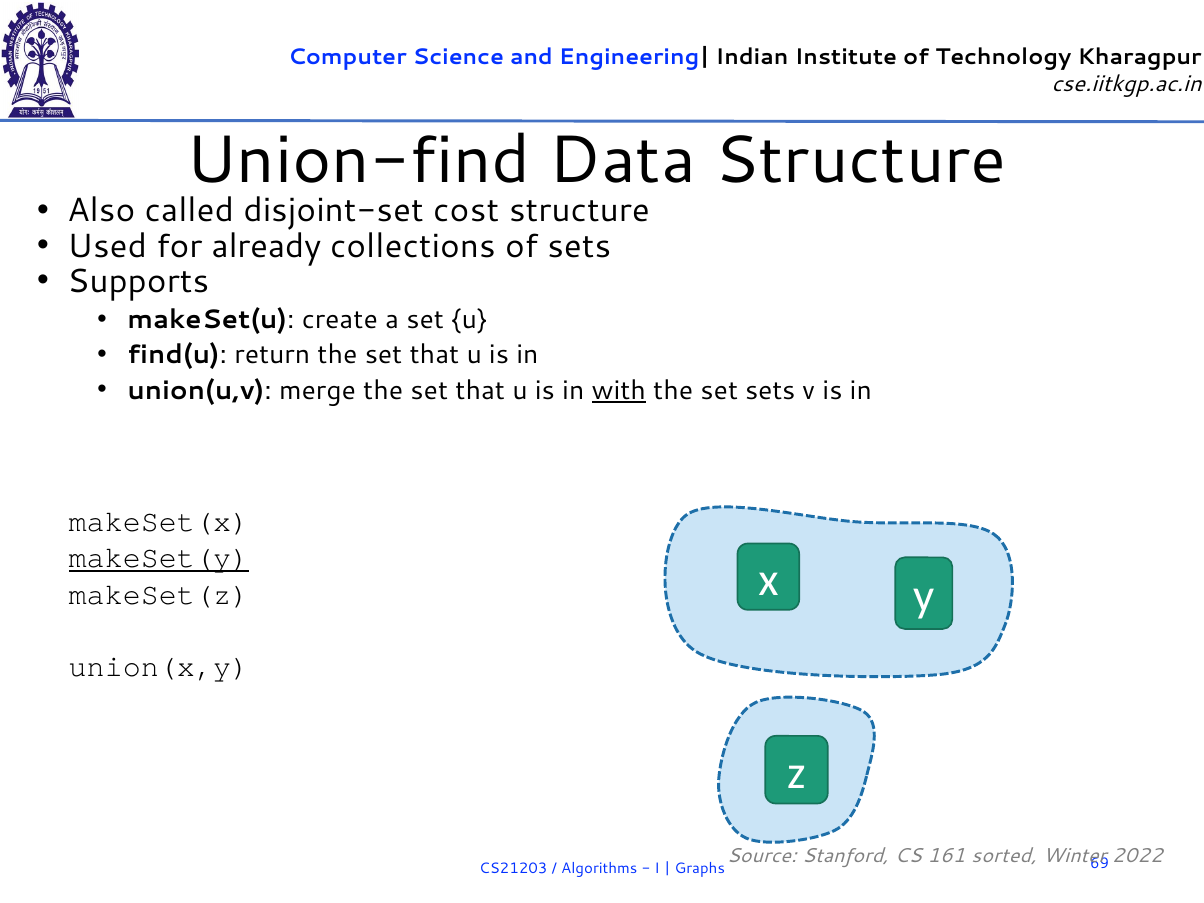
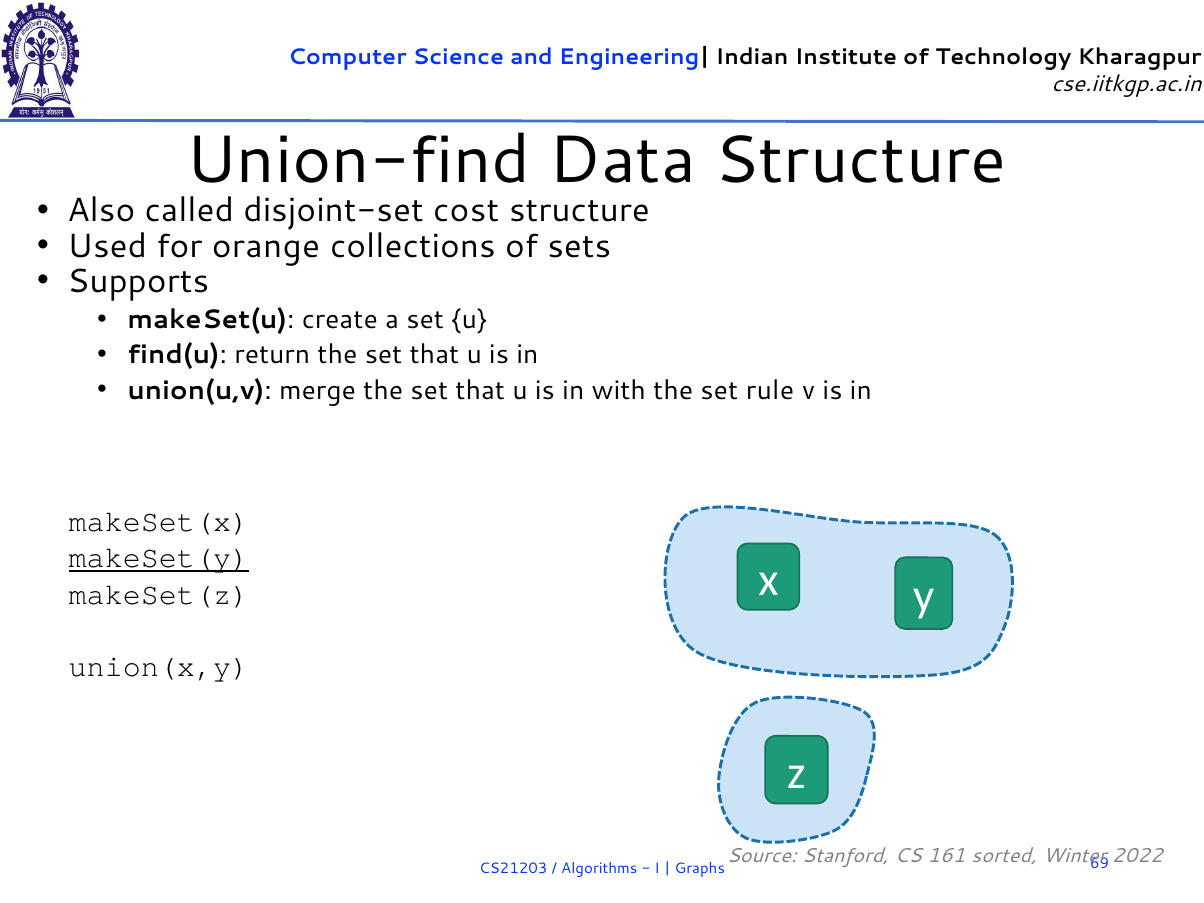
already: already -> orange
with underline: present -> none
set sets: sets -> rule
